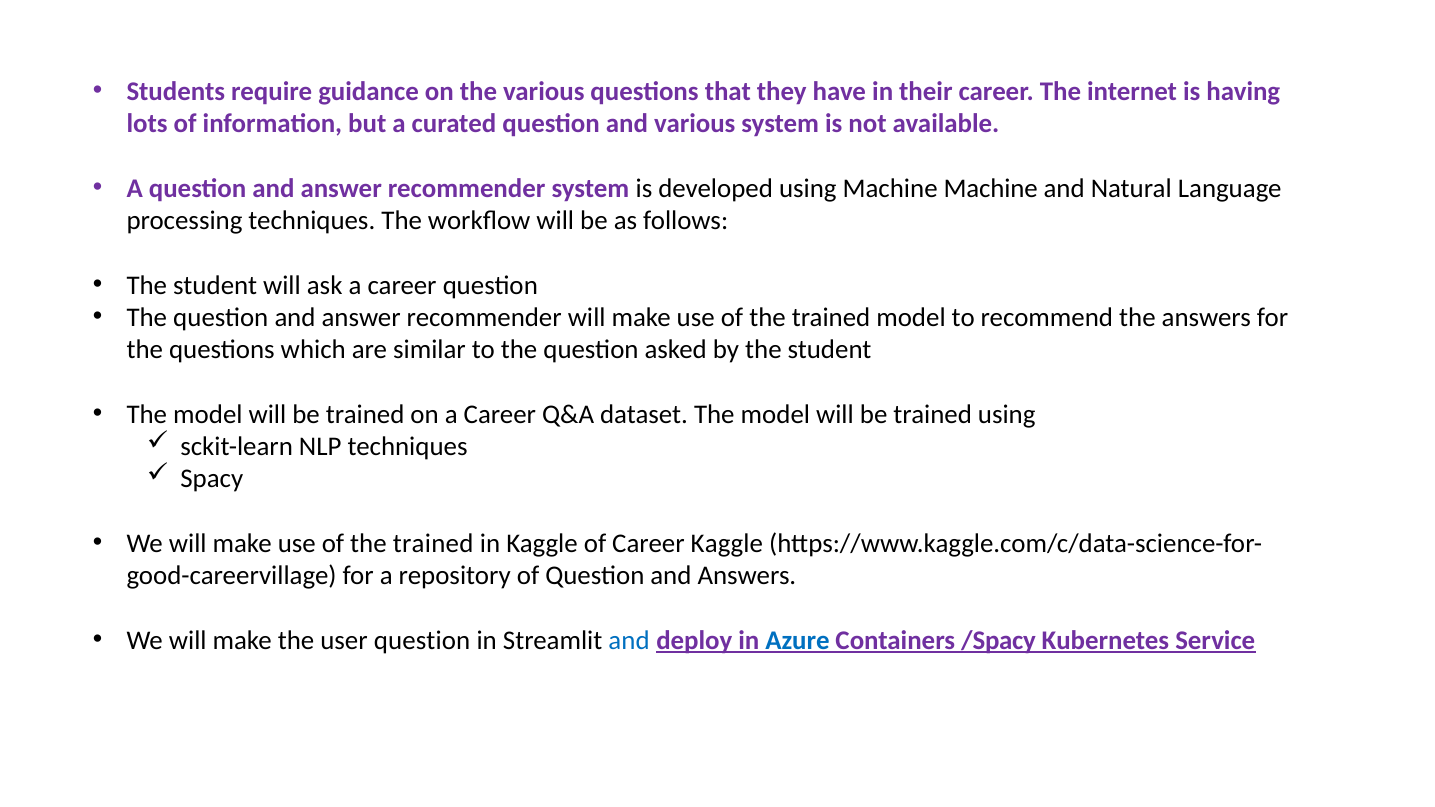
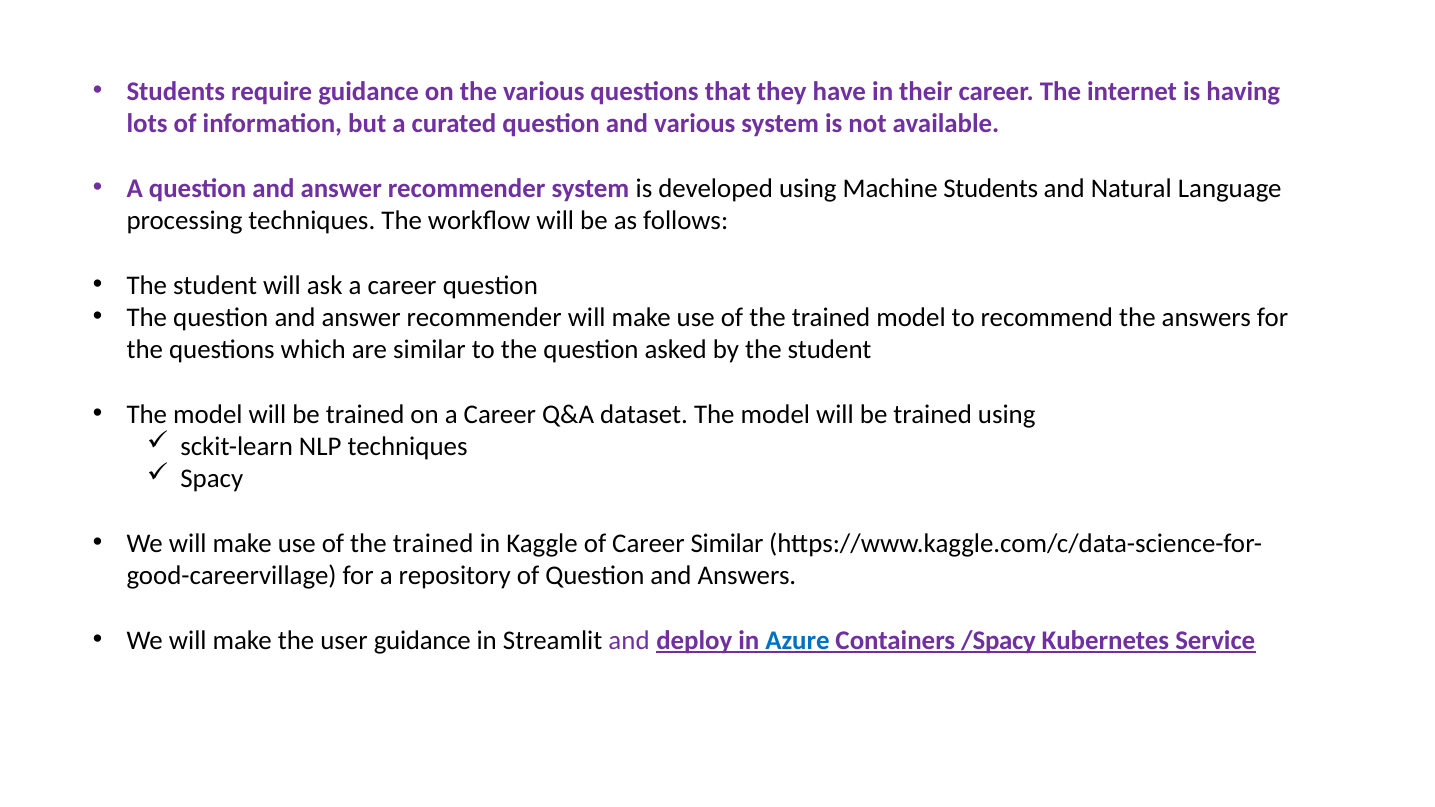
Machine Machine: Machine -> Students
Career Kaggle: Kaggle -> Similar
user question: question -> guidance
and at (629, 640) colour: blue -> purple
